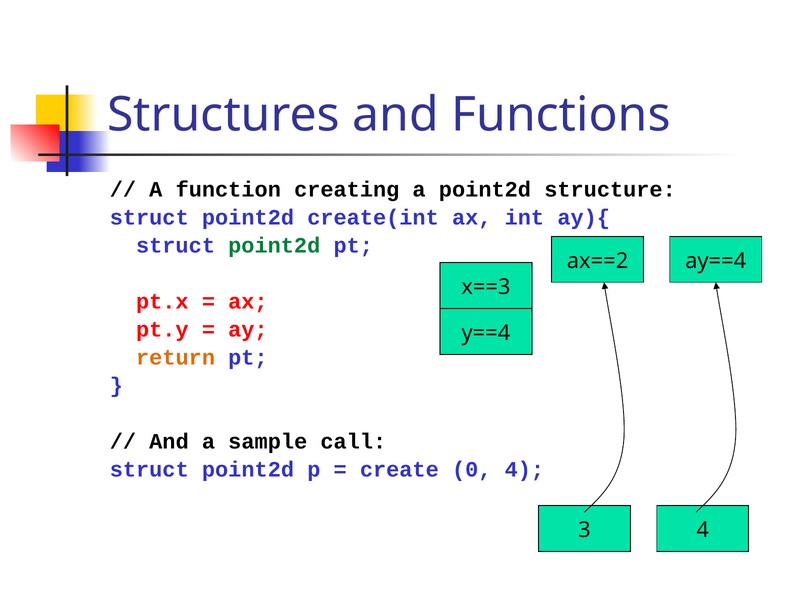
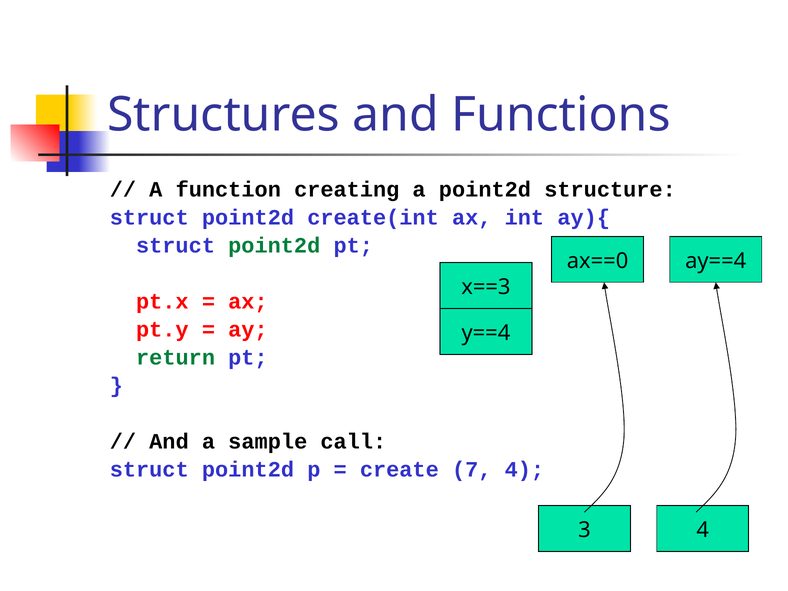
ax==2: ax==2 -> ax==0
return colour: orange -> green
0: 0 -> 7
